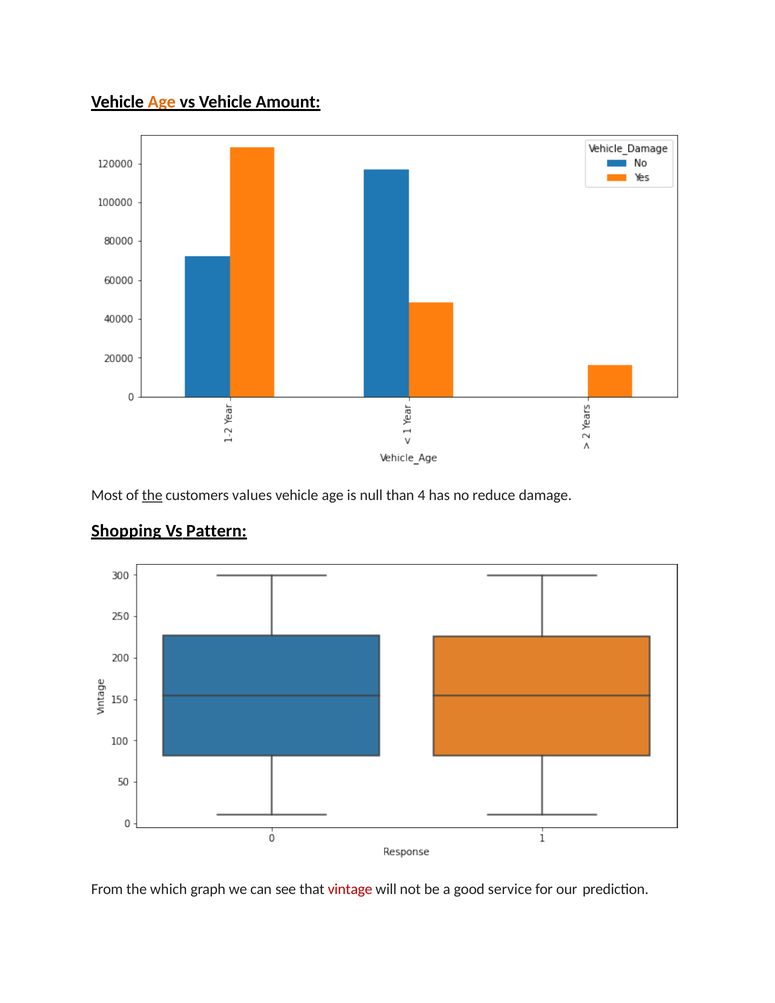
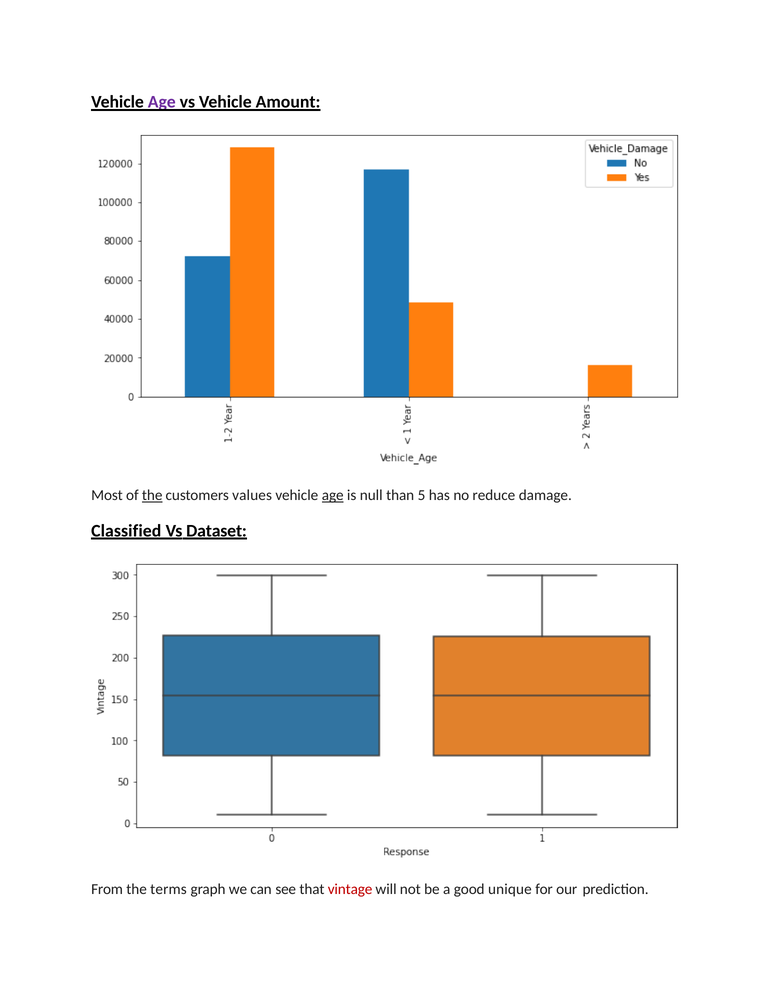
Age at (162, 102) colour: orange -> purple
age at (333, 495) underline: none -> present
4: 4 -> 5
Shopping: Shopping -> Classified
Pattern: Pattern -> Dataset
which: which -> terms
service: service -> unique
